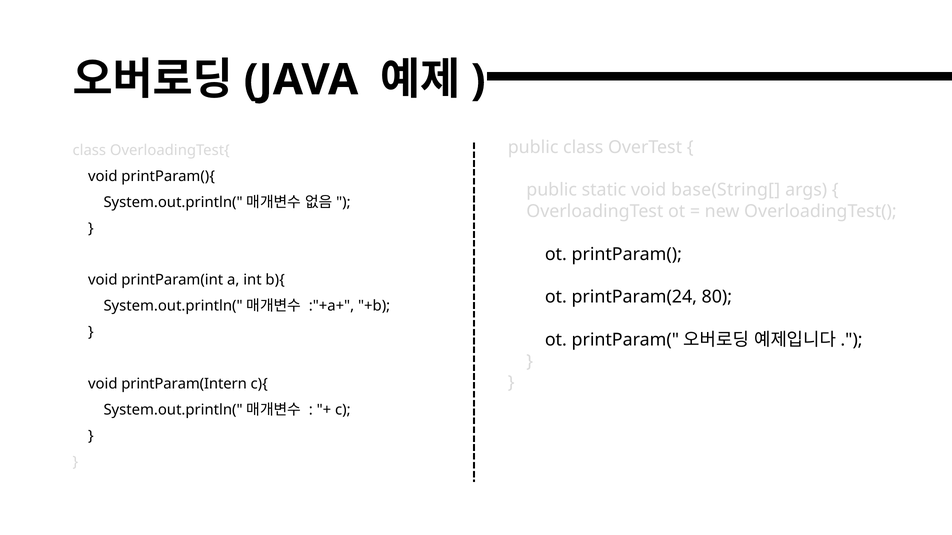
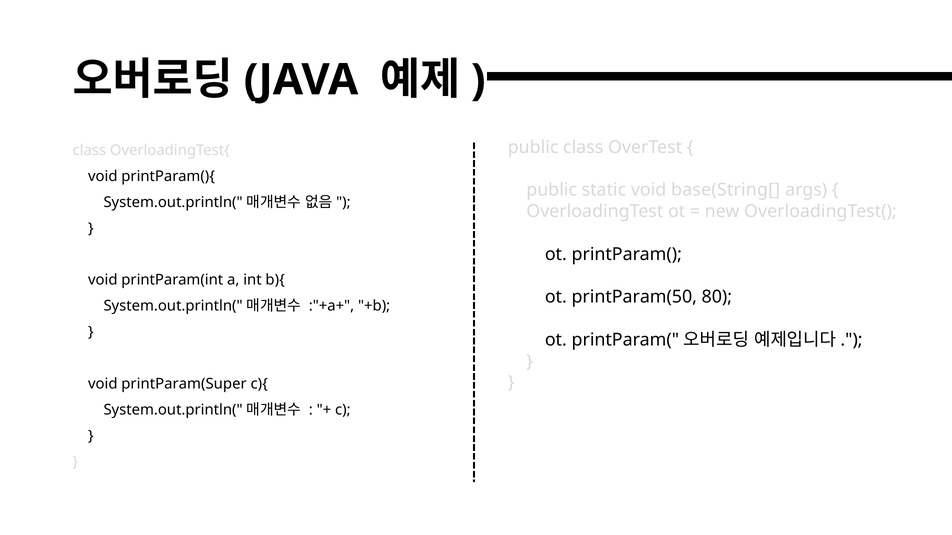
printParam(24: printParam(24 -> printParam(50
printParam(Intern: printParam(Intern -> printParam(Super
